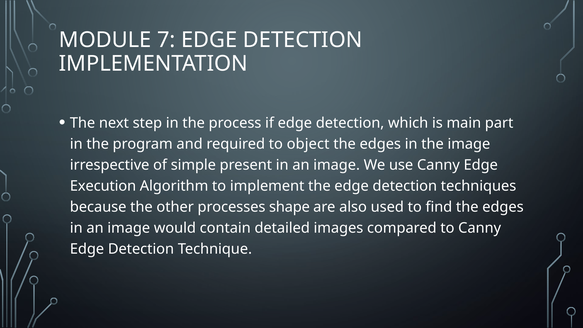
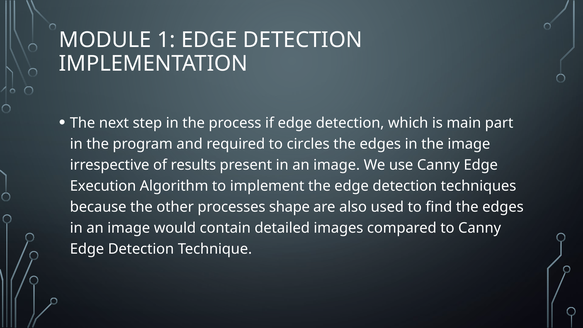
7: 7 -> 1
object: object -> circles
simple: simple -> results
